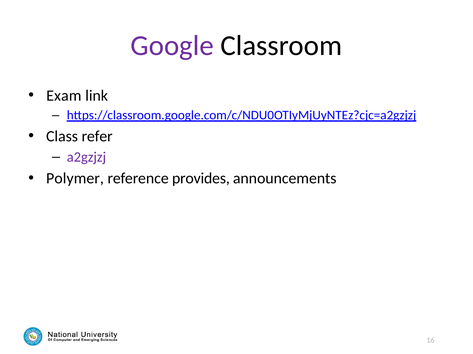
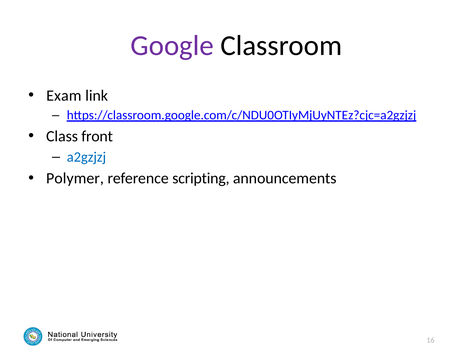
refer: refer -> front
a2gzjzj colour: purple -> blue
provides: provides -> scripting
